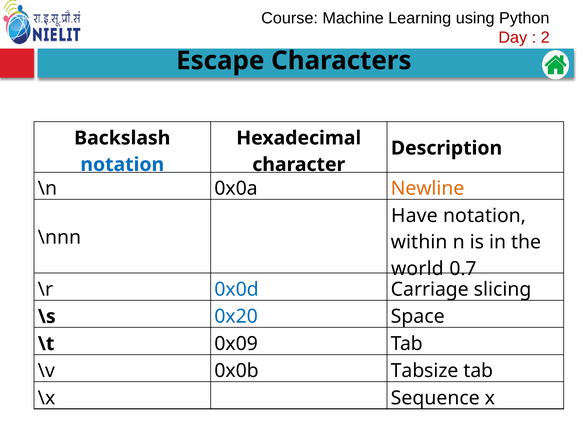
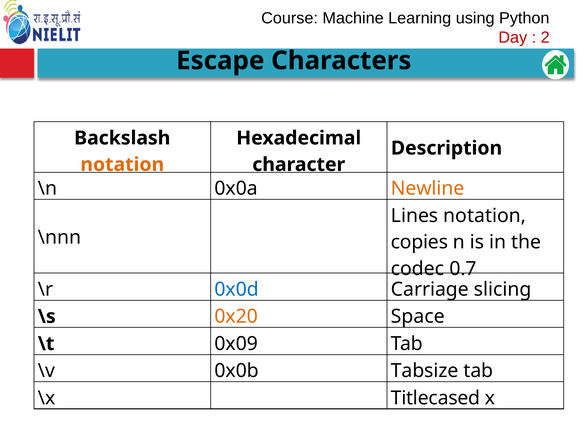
notation at (122, 165) colour: blue -> orange
Have: Have -> Lines
within: within -> copies
world: world -> codec
0x20 colour: blue -> orange
Sequence: Sequence -> Titlecased
